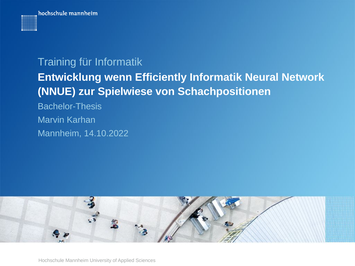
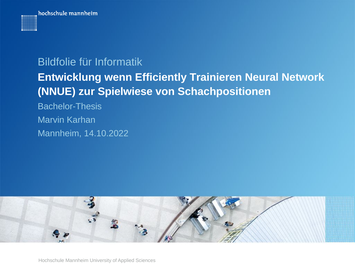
Training: Training -> Bildfolie
Efficiently Informatik: Informatik -> Trainieren
